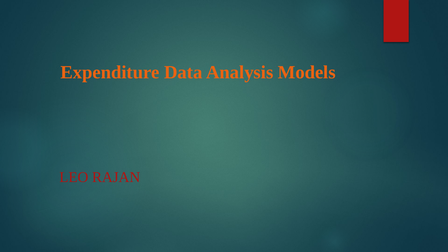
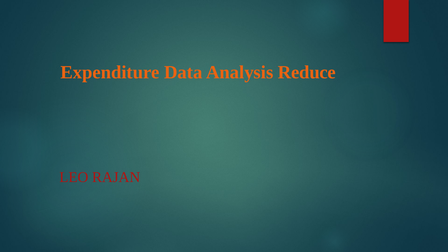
Models: Models -> Reduce
